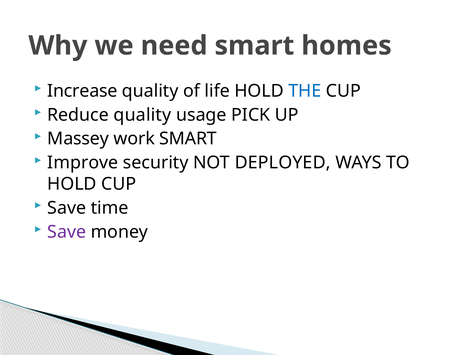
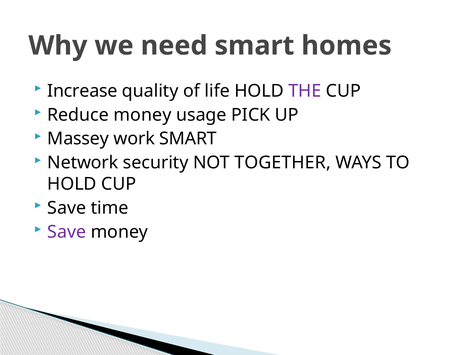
THE colour: blue -> purple
Reduce quality: quality -> money
Improve: Improve -> Network
DEPLOYED: DEPLOYED -> TOGETHER
